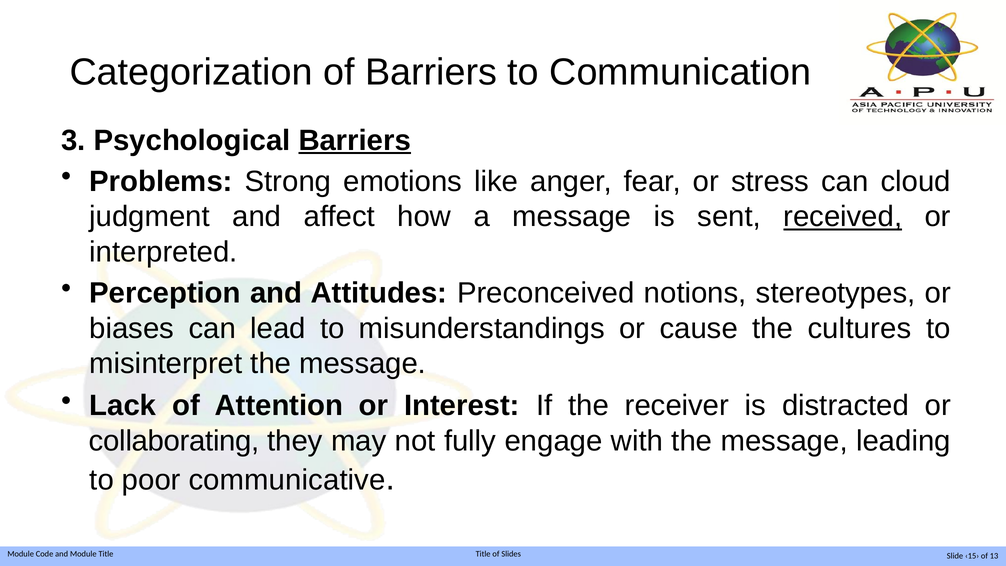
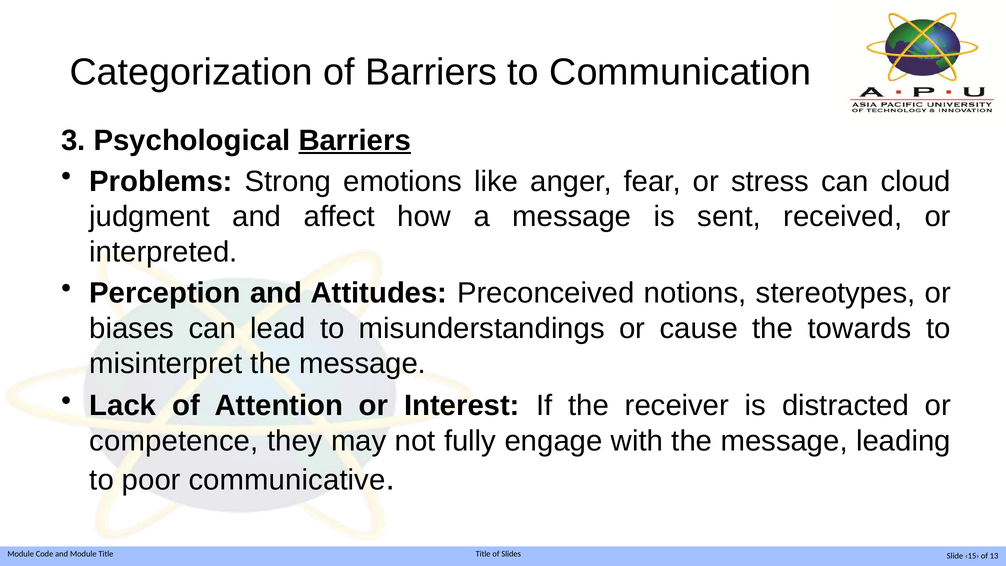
received underline: present -> none
cultures: cultures -> towards
collaborating: collaborating -> competence
